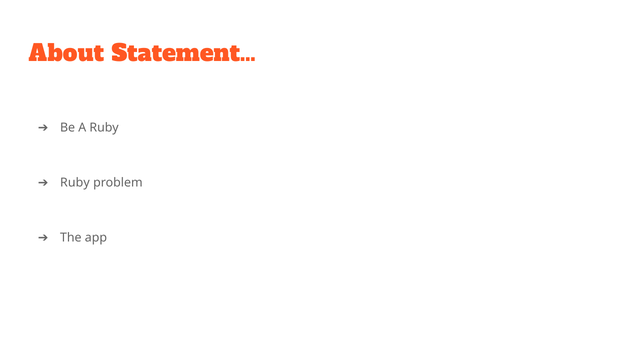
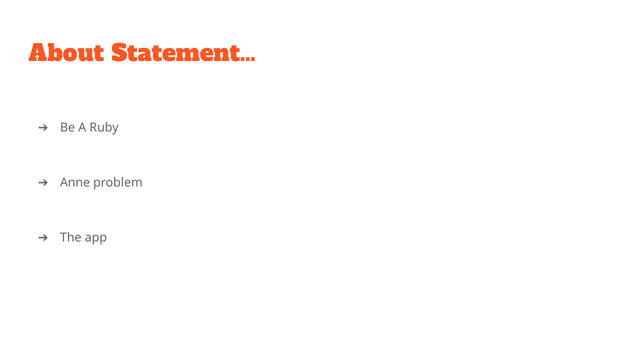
Ruby at (75, 183): Ruby -> Anne
